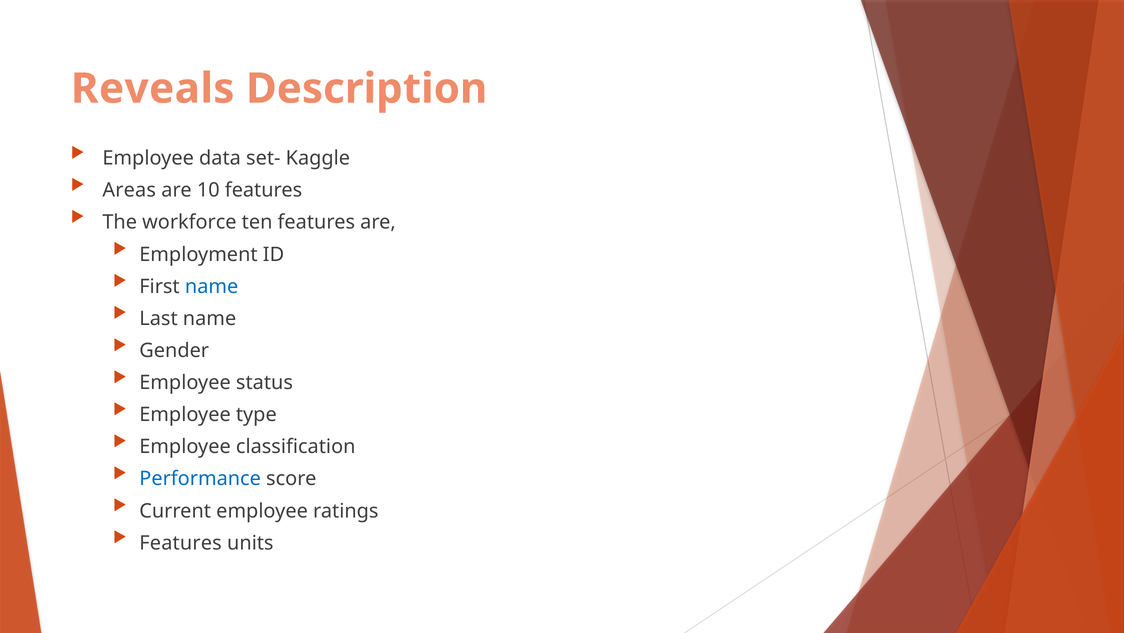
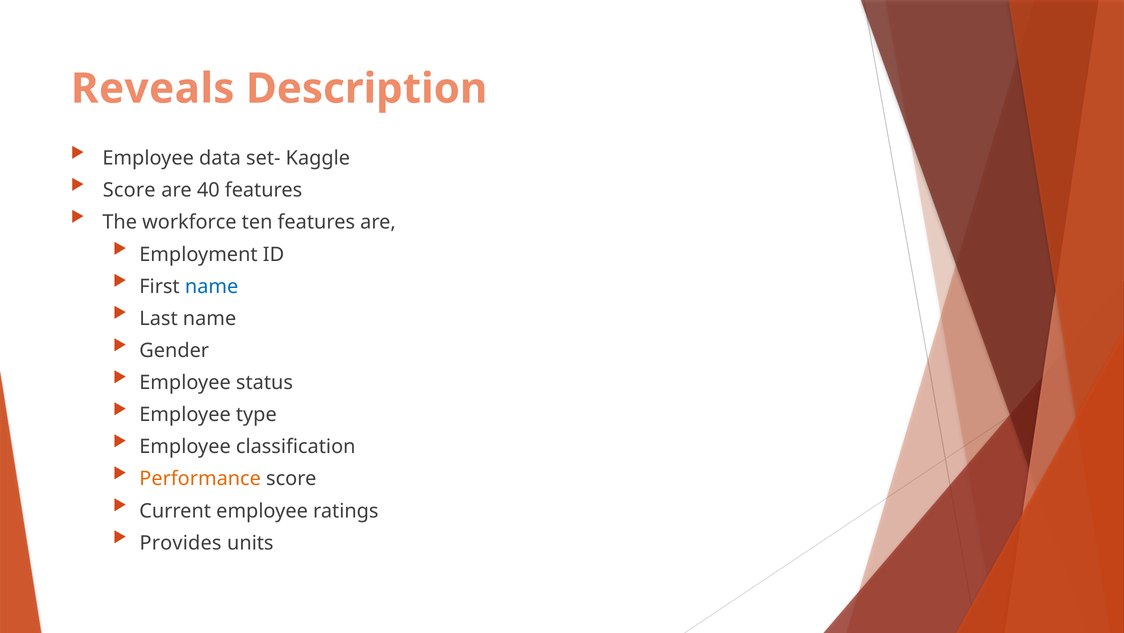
Areas at (129, 190): Areas -> Score
10: 10 -> 40
Performance colour: blue -> orange
Features at (181, 542): Features -> Provides
